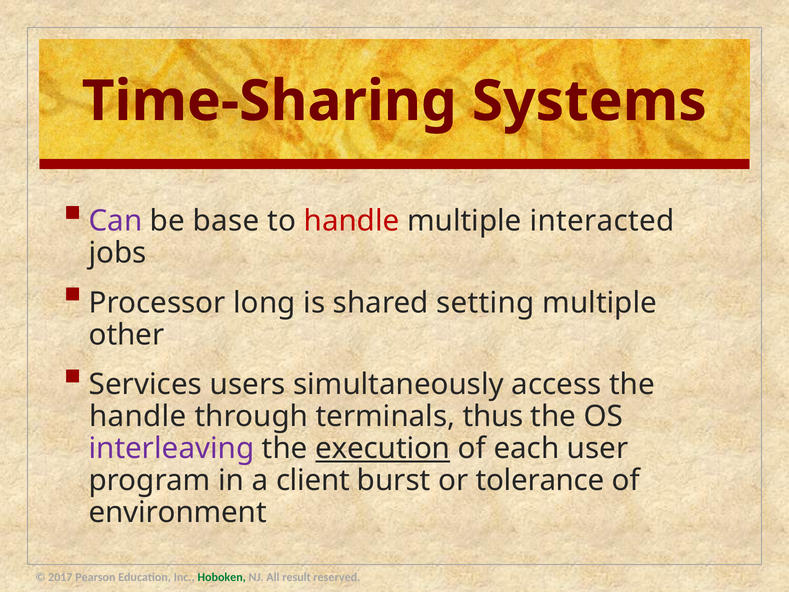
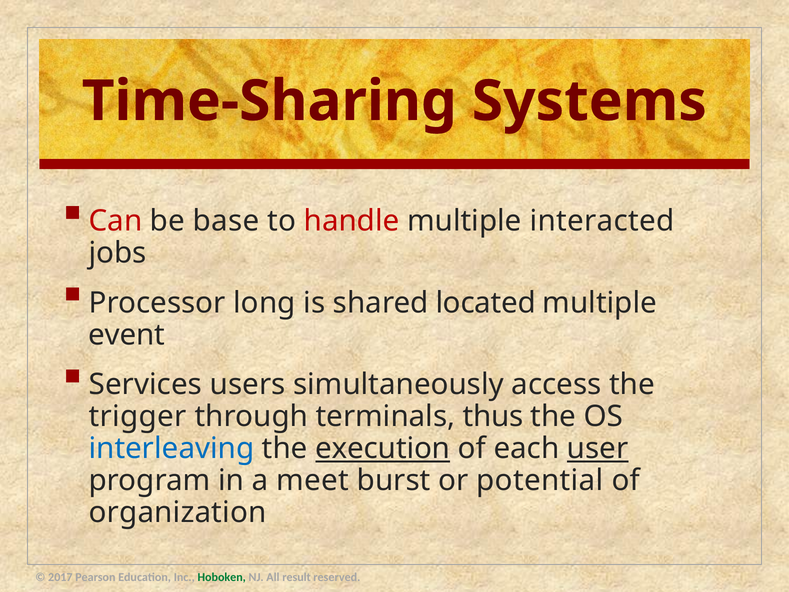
Can colour: purple -> red
setting: setting -> located
other: other -> event
handle at (138, 416): handle -> trigger
interleaving colour: purple -> blue
user underline: none -> present
client: client -> meet
tolerance: tolerance -> potential
environment: environment -> organization
